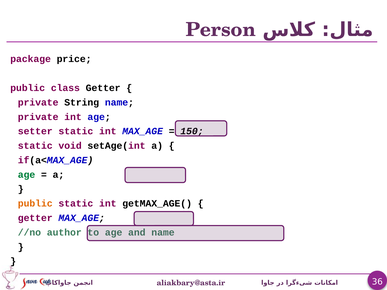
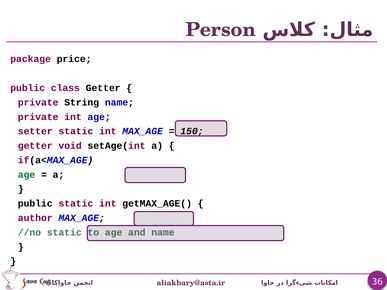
static at (35, 146): static -> getter
public at (35, 204) colour: orange -> black
getter at (35, 218): getter -> author
//no author: author -> static
